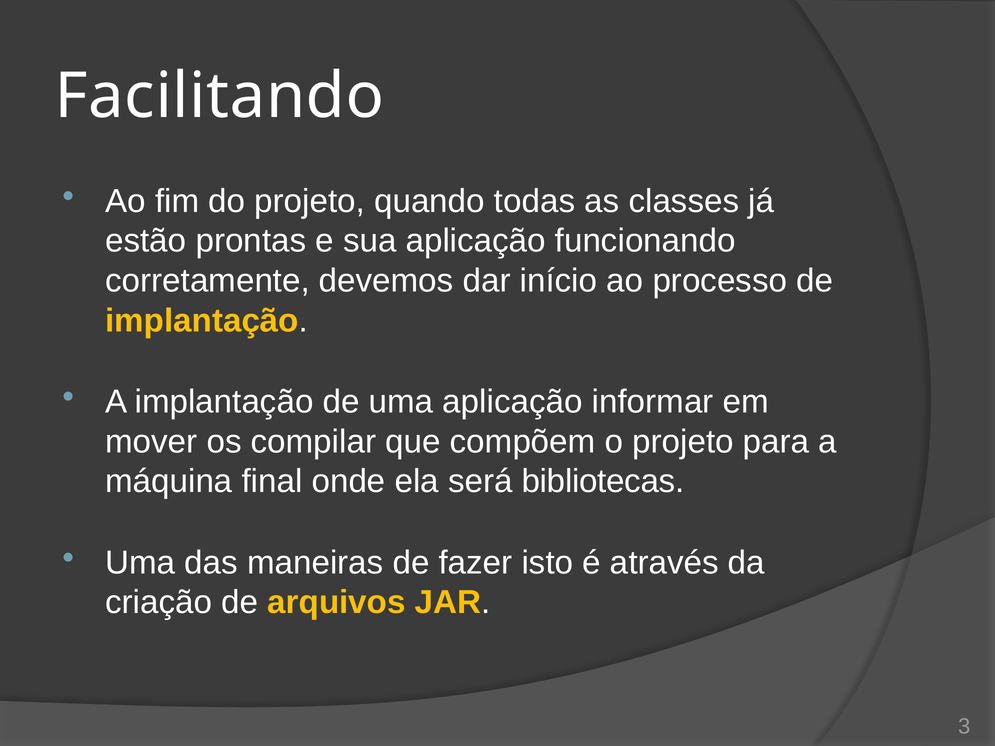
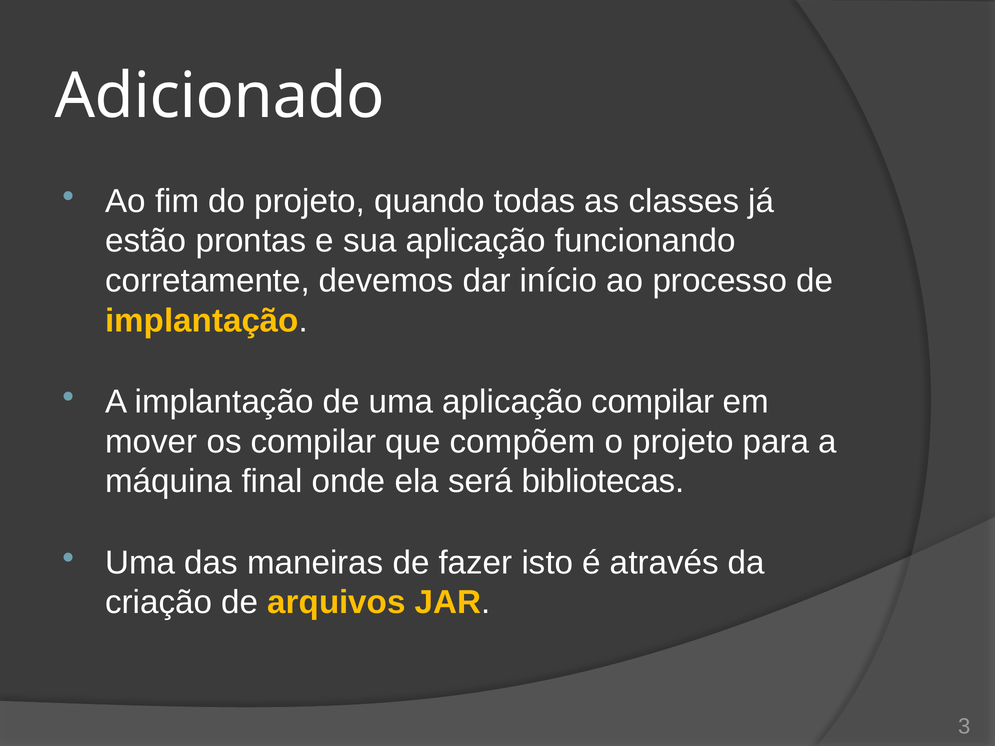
Facilitando: Facilitando -> Adicionado
aplicação informar: informar -> compilar
